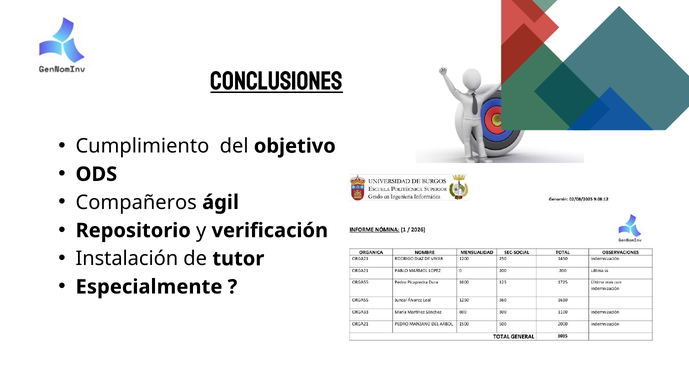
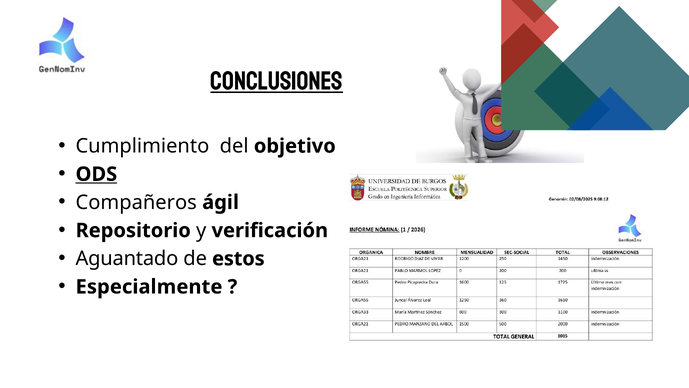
ODS underline: none -> present
Instalación: Instalación -> Aguantado
tutor: tutor -> estos
